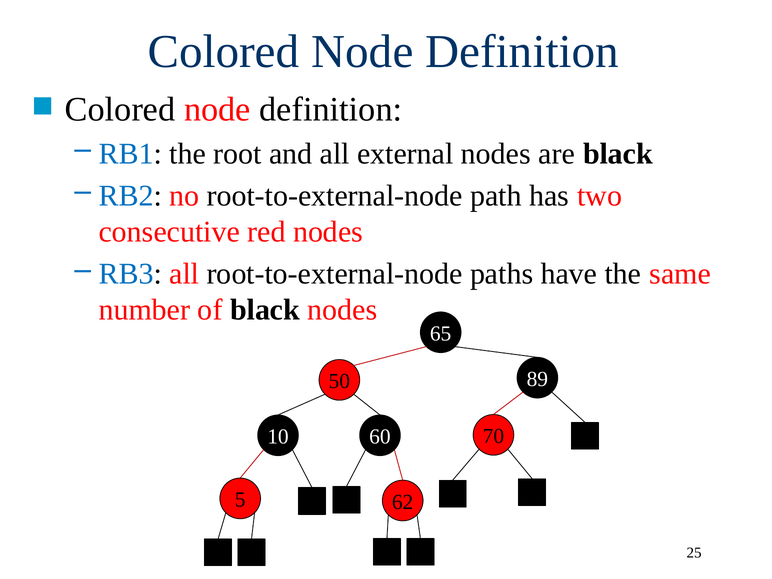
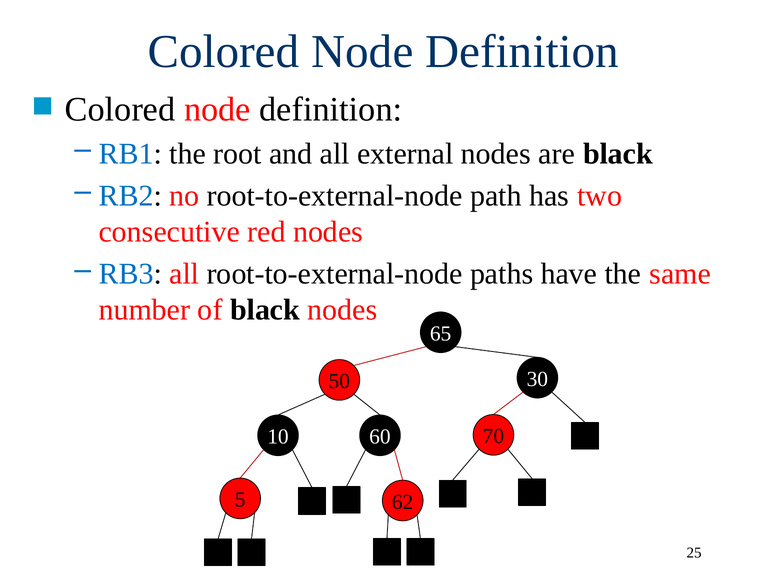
89: 89 -> 30
